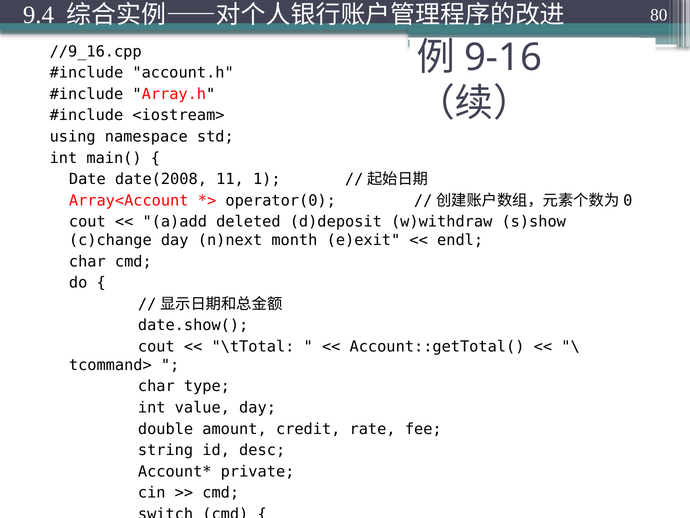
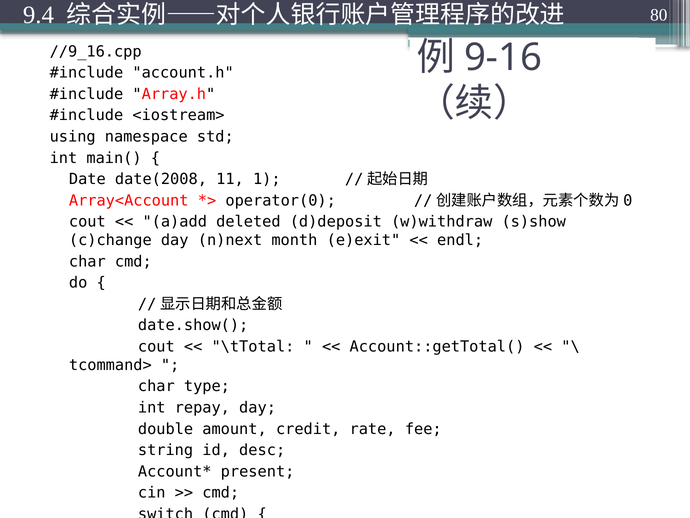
value: value -> repay
private: private -> present
